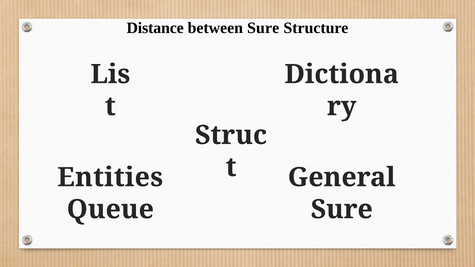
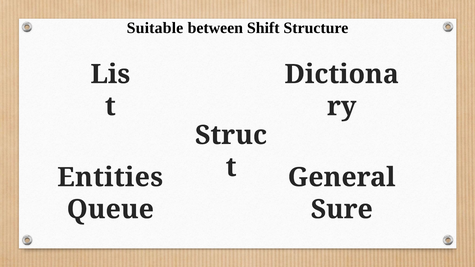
Distance: Distance -> Suitable
between Sure: Sure -> Shift
